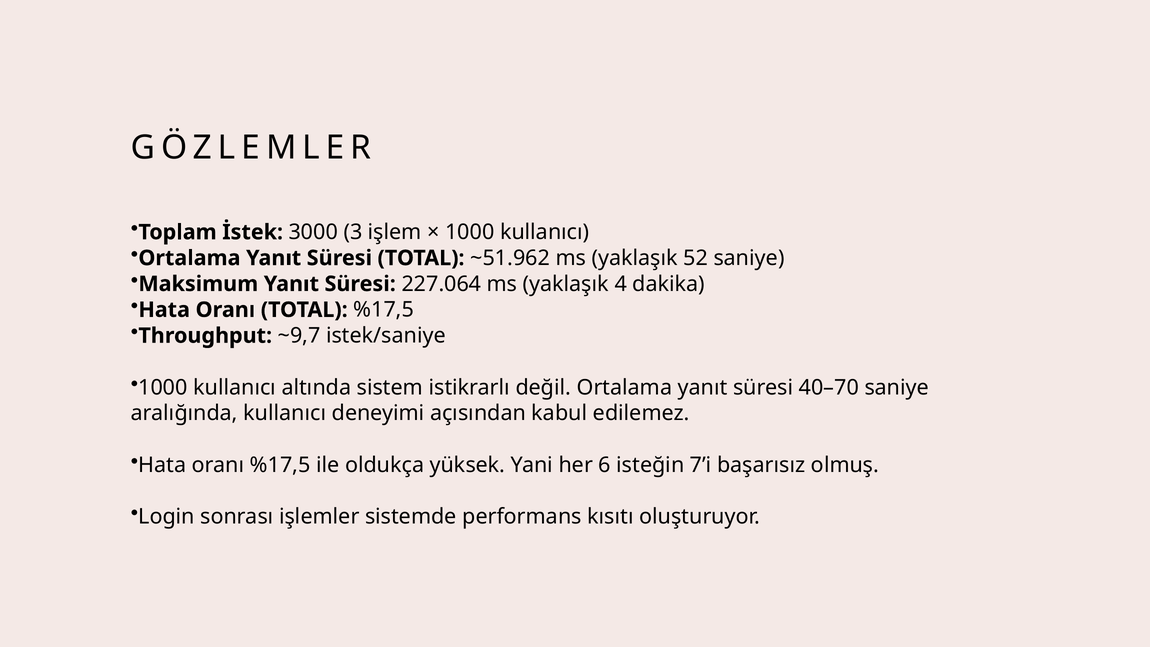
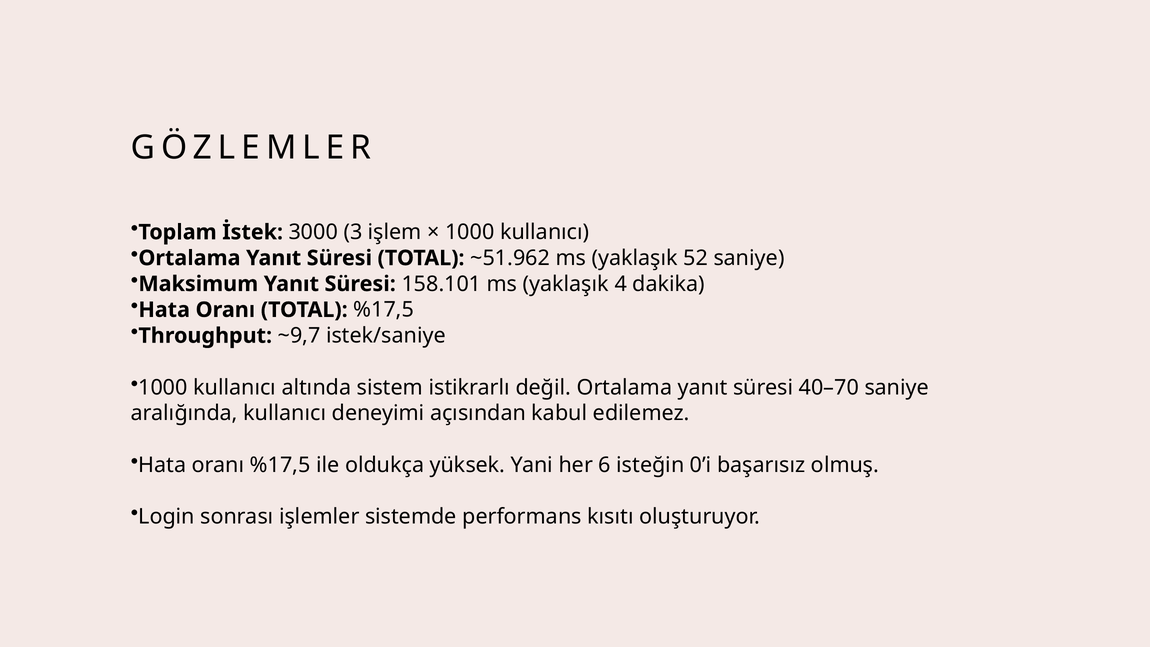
227.064: 227.064 -> 158.101
7’i: 7’i -> 0’i
